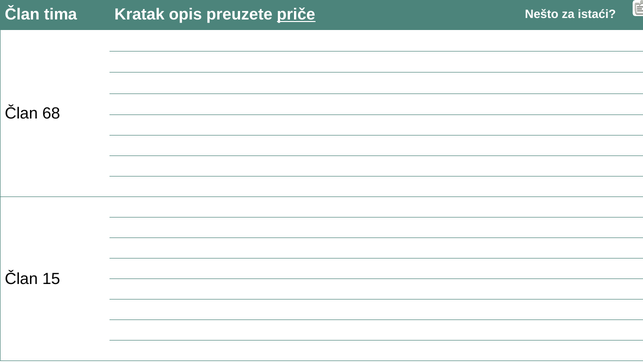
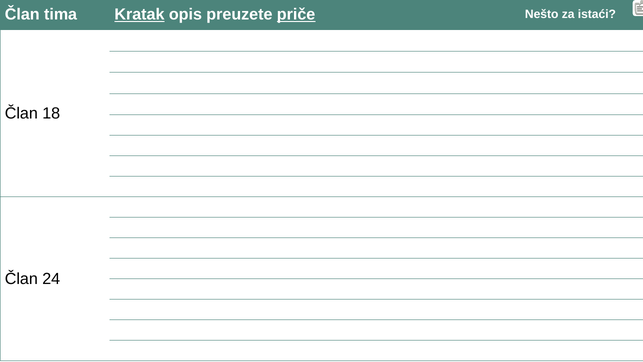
Kratak underline: none -> present
68: 68 -> 18
15: 15 -> 24
